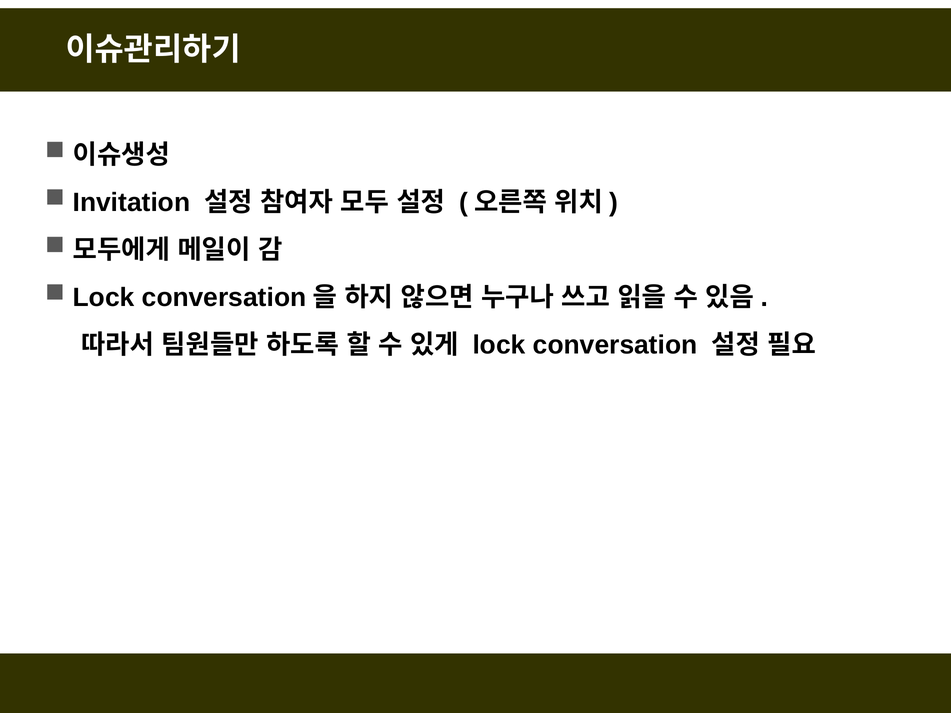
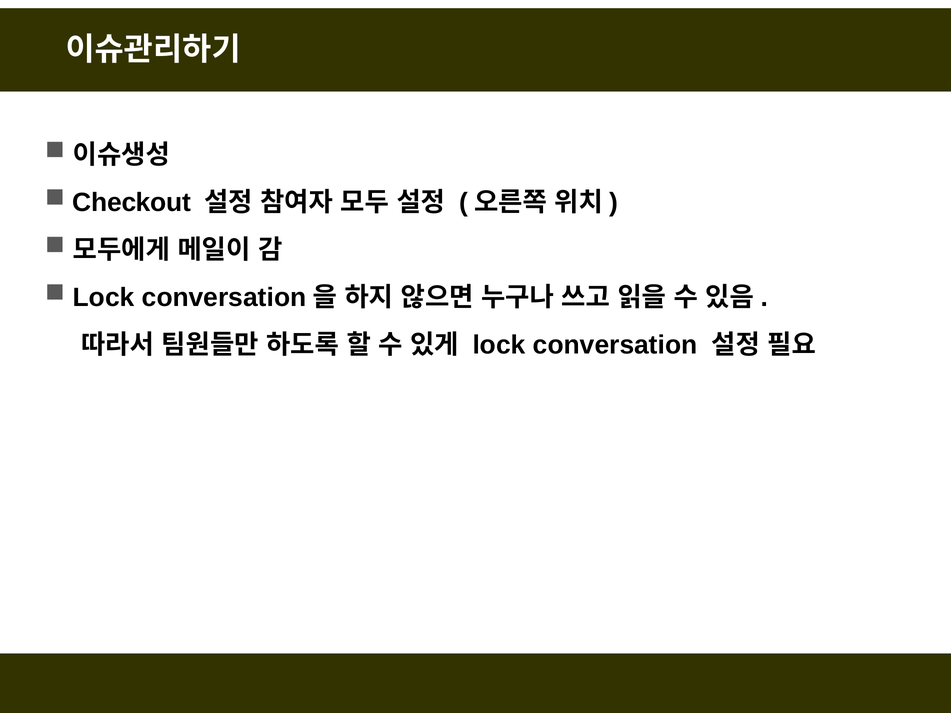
Invitation: Invitation -> Checkout
